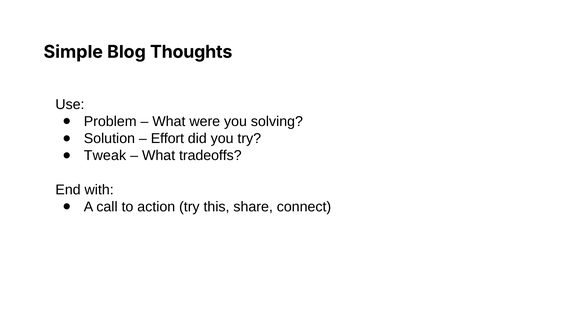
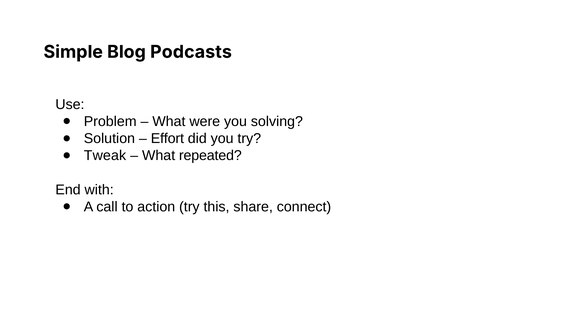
Thoughts: Thoughts -> Podcasts
tradeoffs: tradeoffs -> repeated
